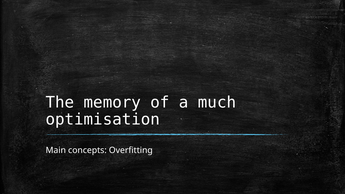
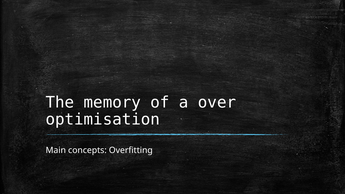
much: much -> over
